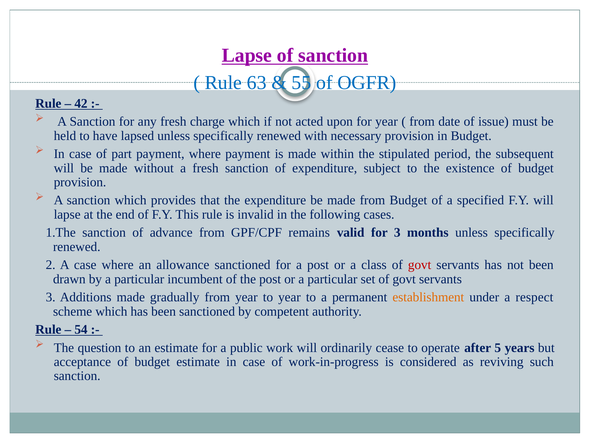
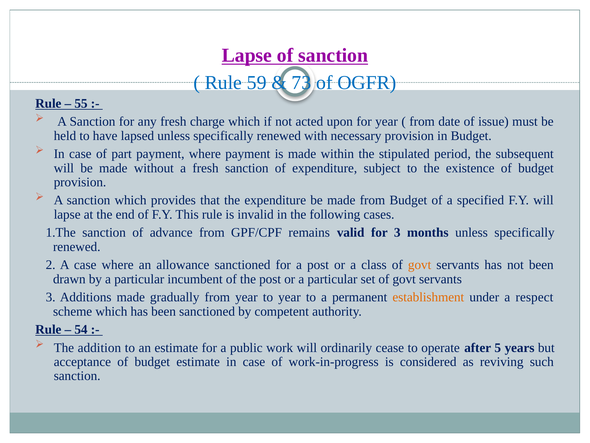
63: 63 -> 59
55: 55 -> 73
42: 42 -> 55
govt at (420, 265) colour: red -> orange
question: question -> addition
